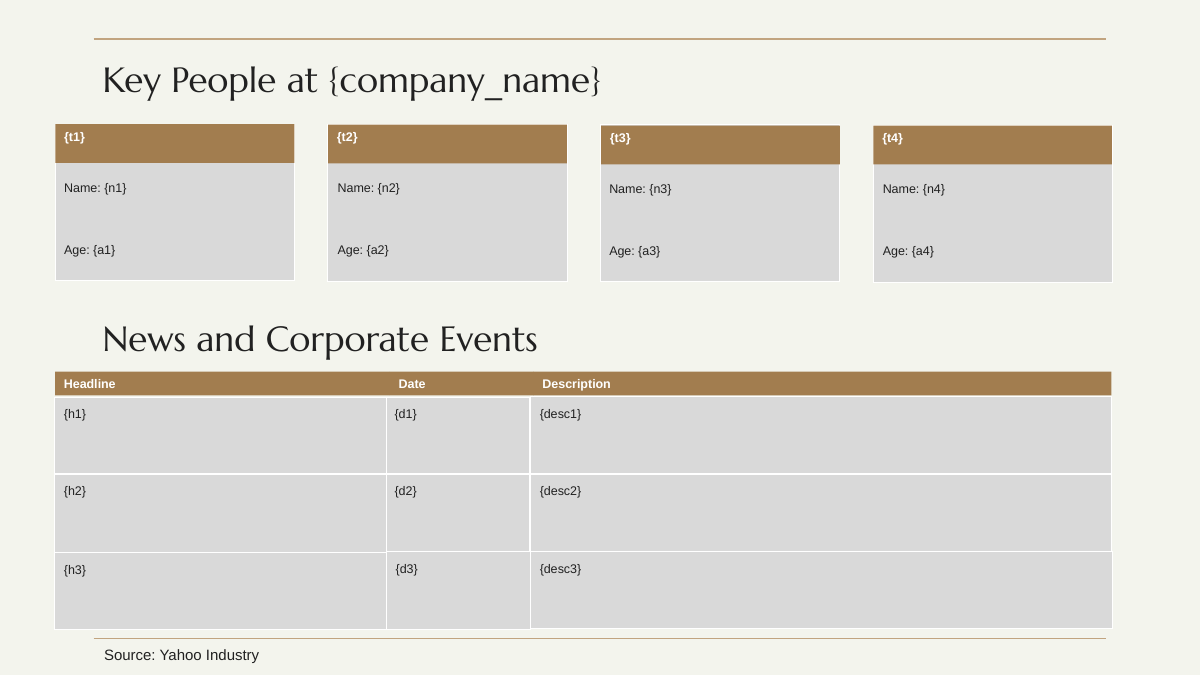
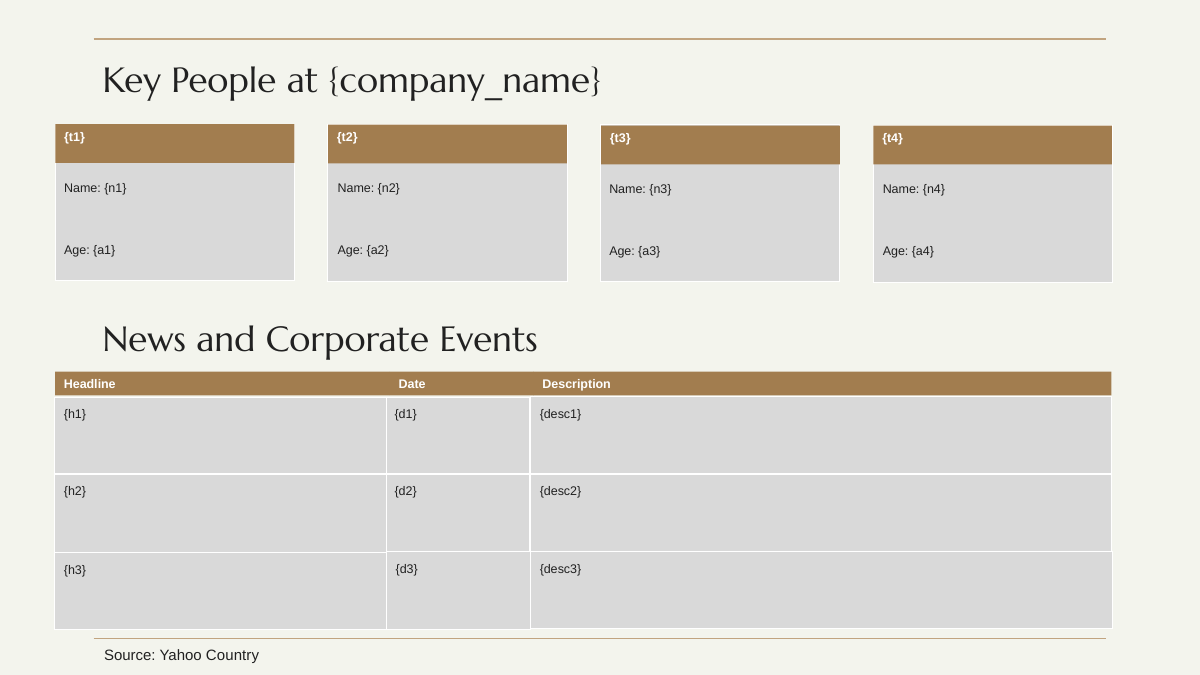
Industry: Industry -> Country
